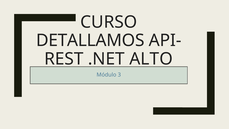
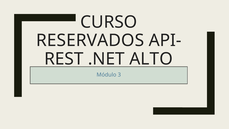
DETALLAMOS: DETALLAMOS -> RESERVADOS
